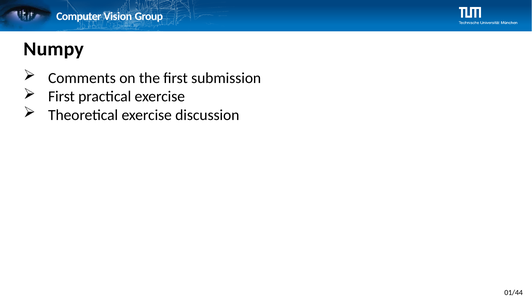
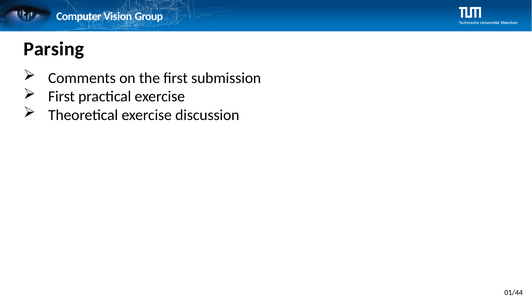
Numpy: Numpy -> Parsing
